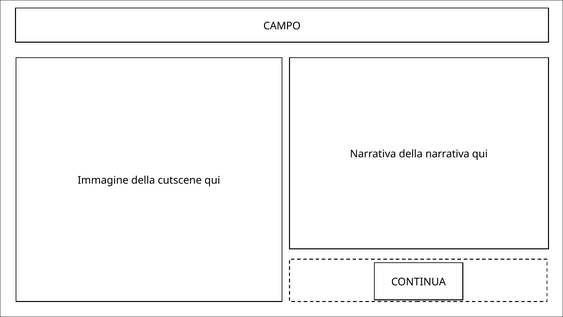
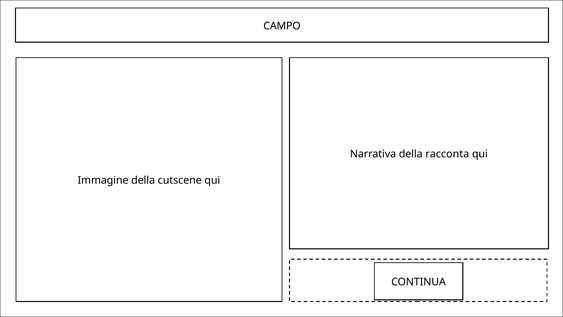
della narrativa: narrativa -> racconta
